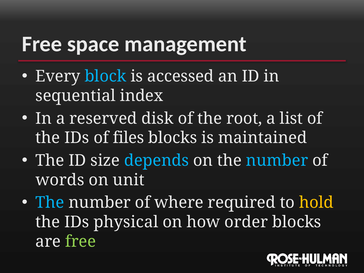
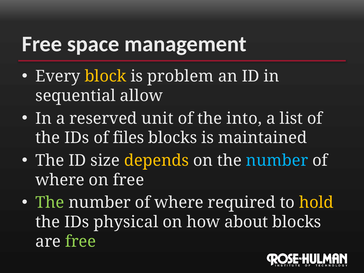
block colour: light blue -> yellow
accessed: accessed -> problem
index: index -> allow
disk: disk -> unit
root: root -> into
depends colour: light blue -> yellow
words at (60, 180): words -> where
on unit: unit -> free
The at (50, 203) colour: light blue -> light green
order: order -> about
